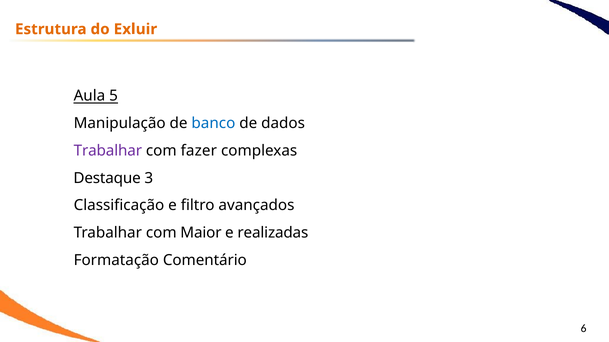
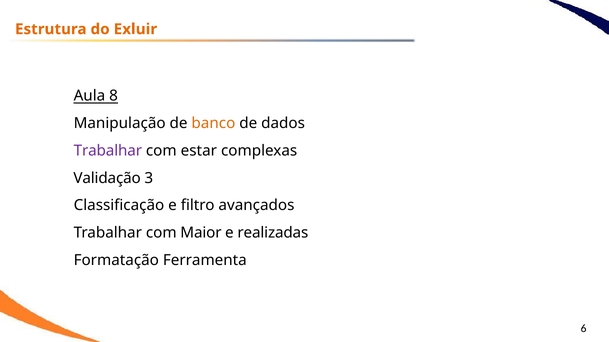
5: 5 -> 8
banco colour: blue -> orange
fazer: fazer -> estar
Destaque: Destaque -> Validação
Comentário: Comentário -> Ferramenta
